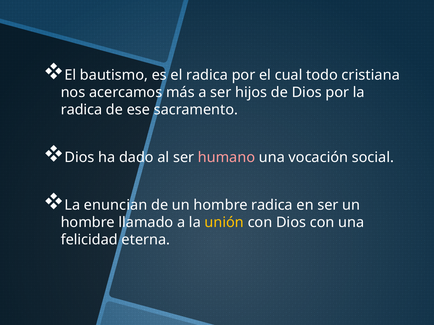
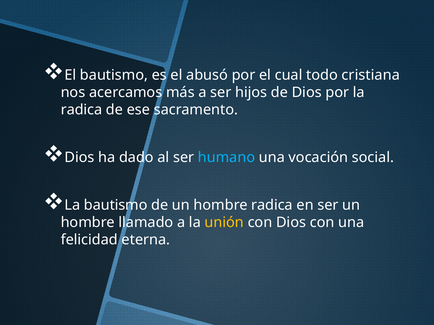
el radica: radica -> abusó
humano colour: pink -> light blue
La enuncian: enuncian -> bautismo
